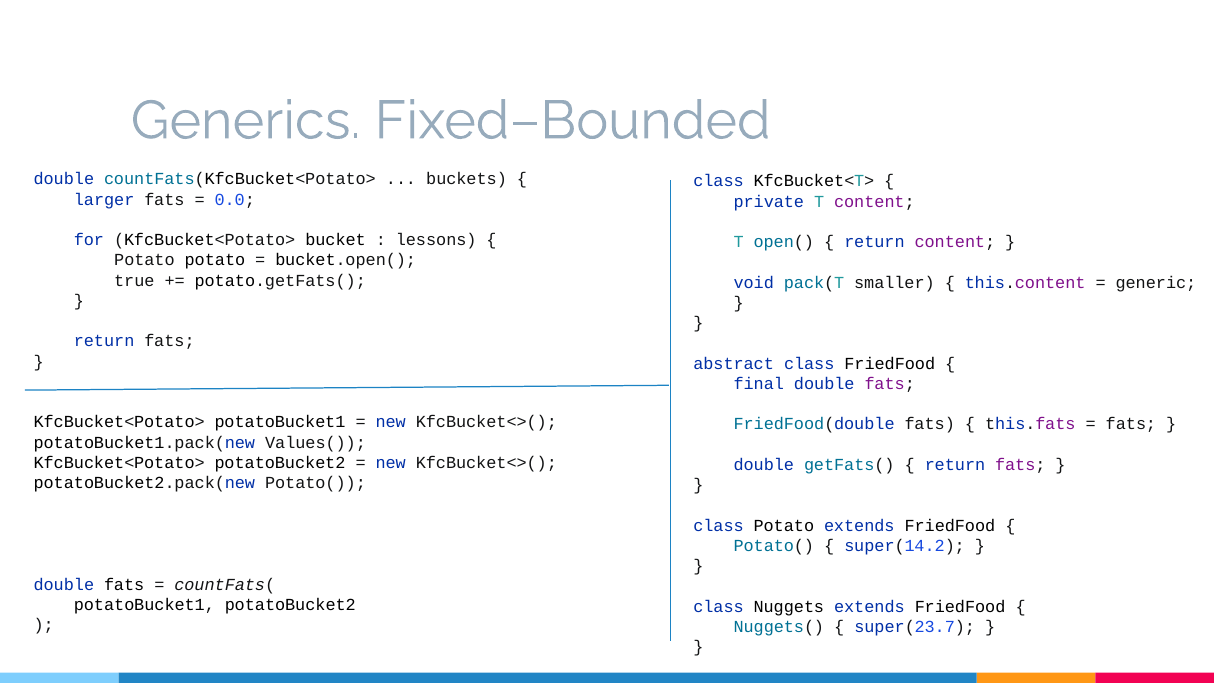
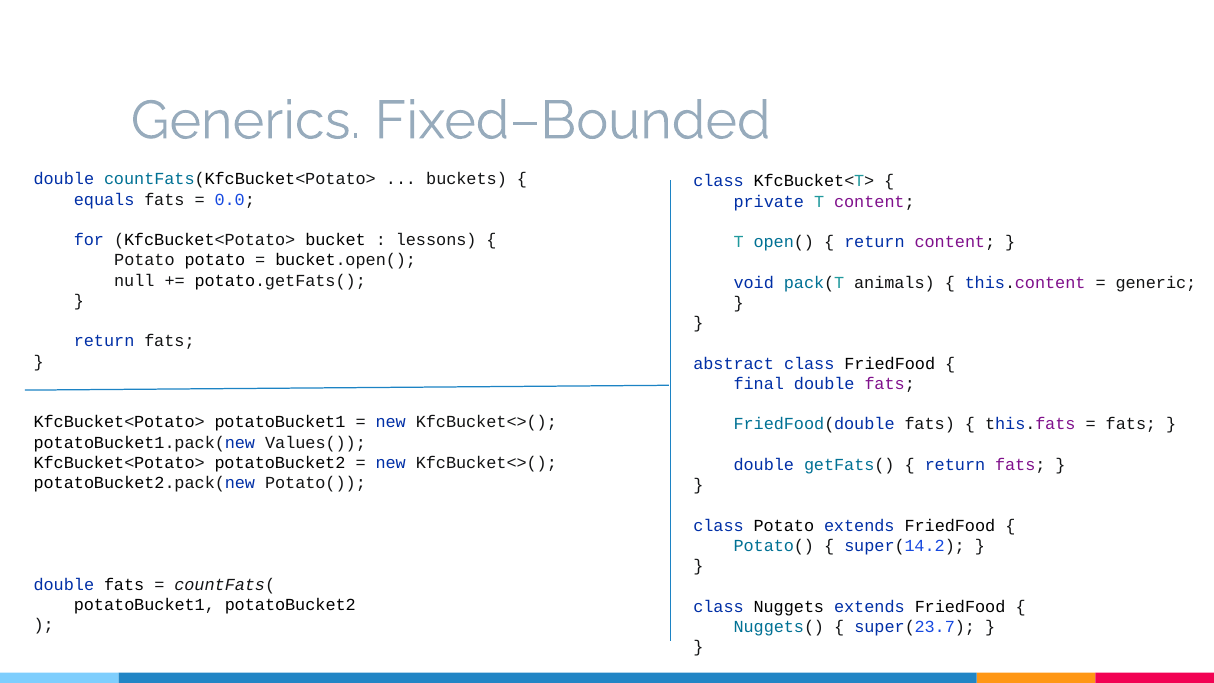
larger: larger -> equals
true: true -> null
smaller: smaller -> animals
